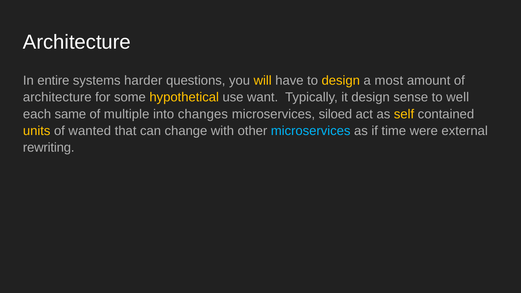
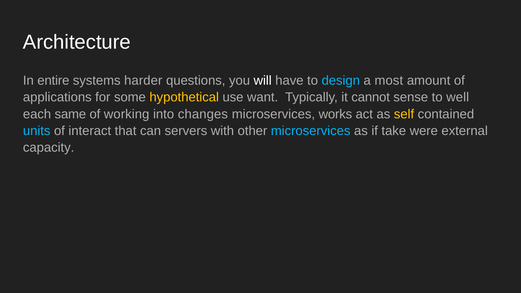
will colour: yellow -> white
design at (341, 81) colour: yellow -> light blue
architecture at (57, 97): architecture -> applications
it design: design -> cannot
multiple: multiple -> working
siloed: siloed -> works
units colour: yellow -> light blue
wanted: wanted -> interact
change: change -> servers
time: time -> take
rewriting: rewriting -> capacity
